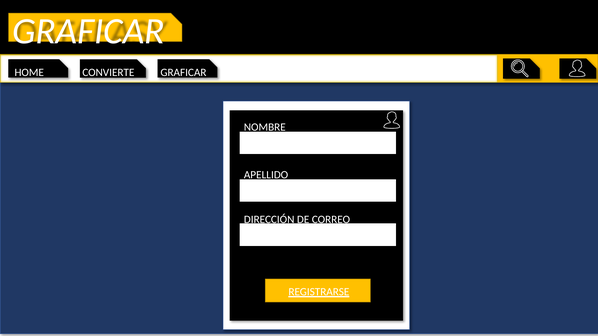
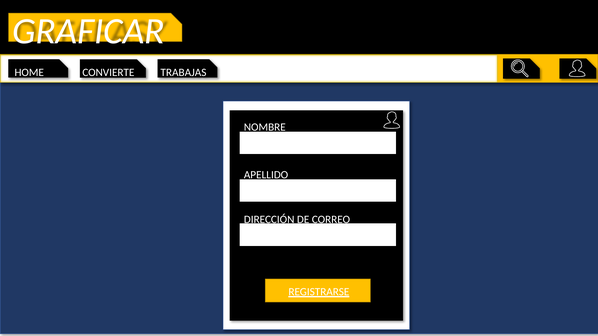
CONVIERTE GRAFICAR: GRAFICAR -> TRABAJAS
